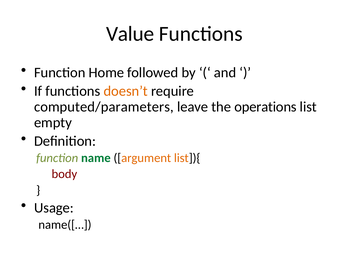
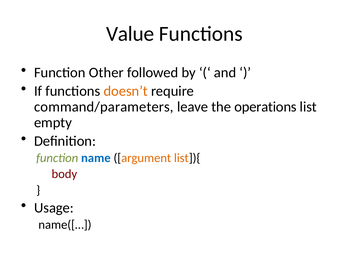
Home: Home -> Other
computed/parameters: computed/parameters -> command/parameters
name colour: green -> blue
